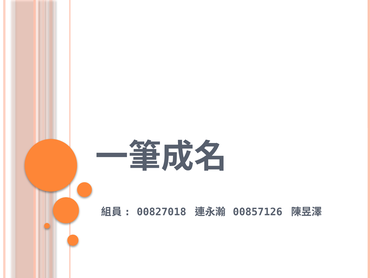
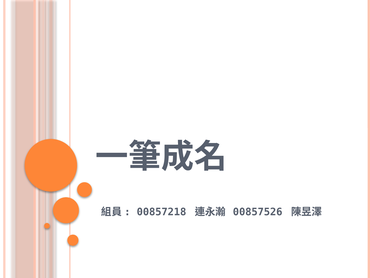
00827018: 00827018 -> 00857218
00857126: 00857126 -> 00857526
